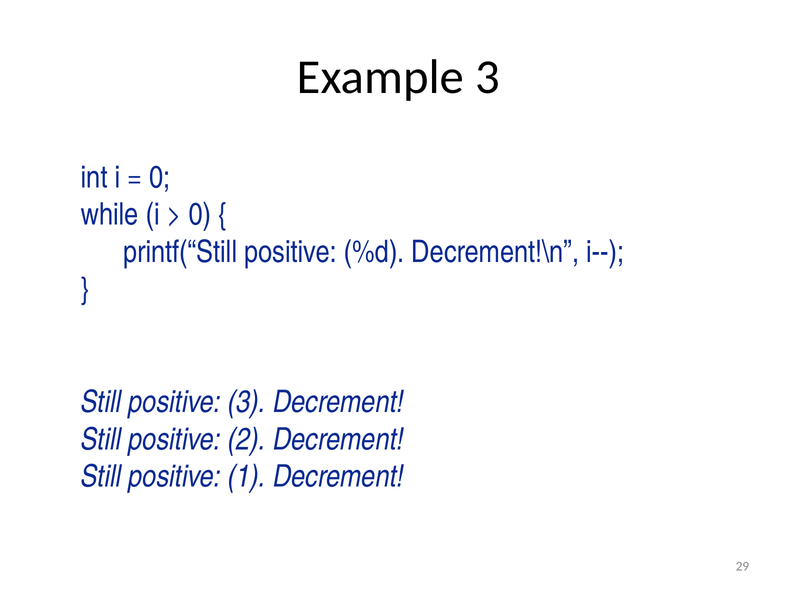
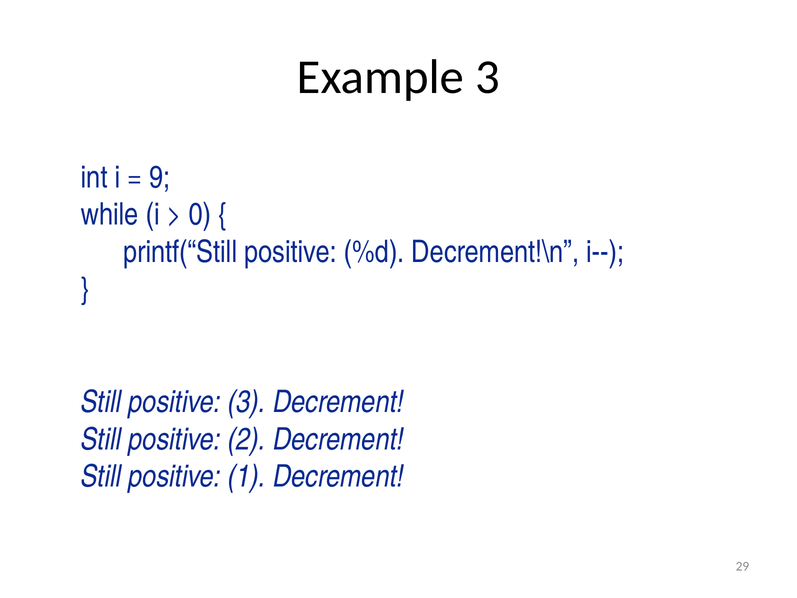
0 at (160, 177): 0 -> 9
